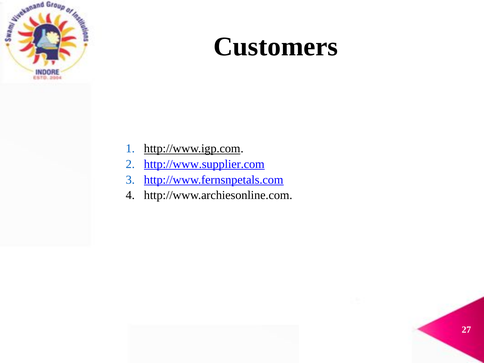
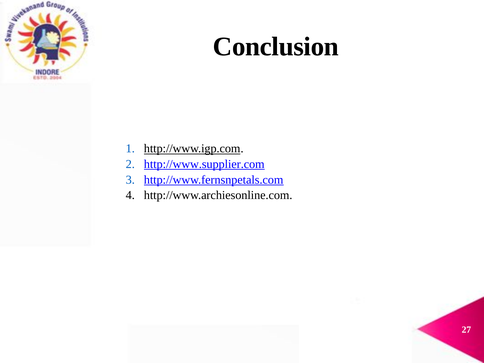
Customers: Customers -> Conclusion
